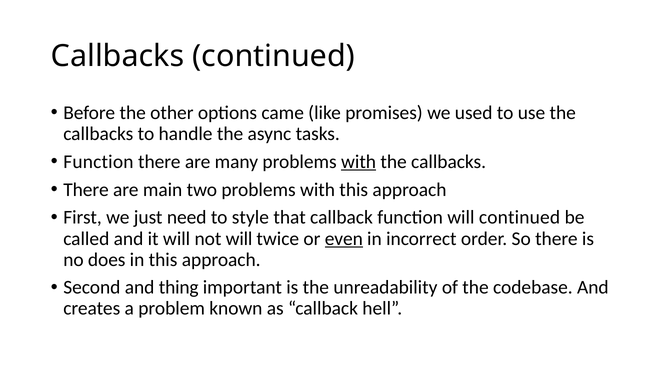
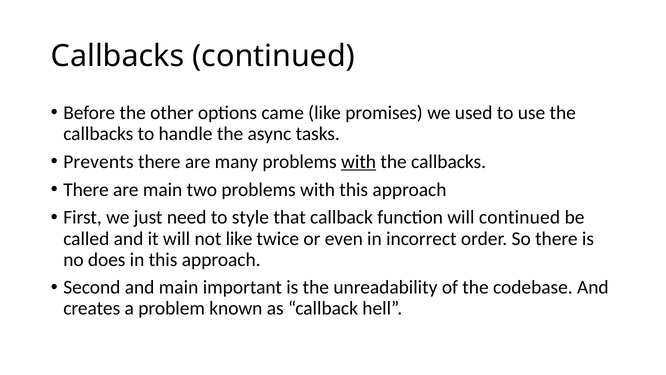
Function at (98, 162): Function -> Prevents
not will: will -> like
even underline: present -> none
and thing: thing -> main
